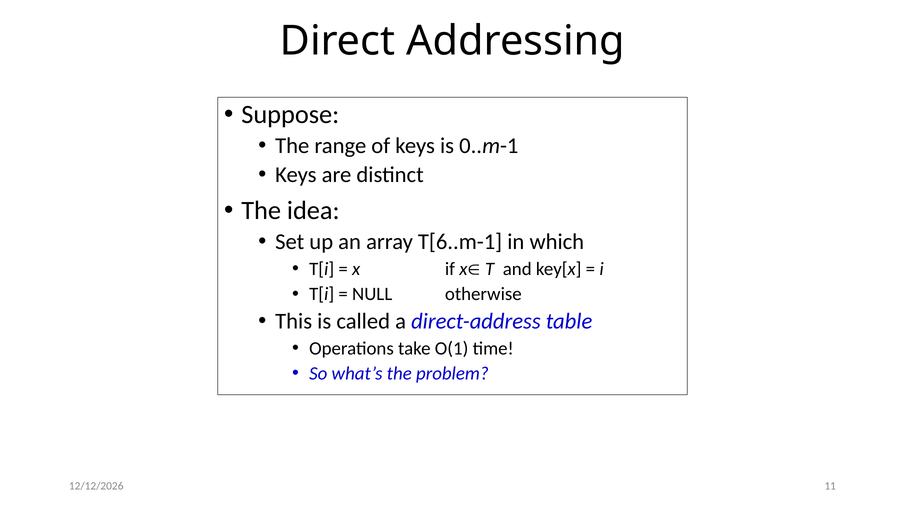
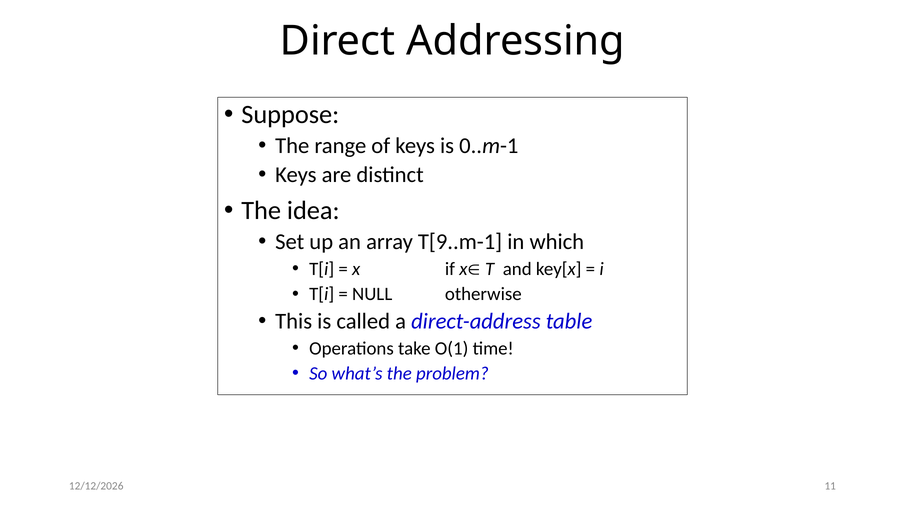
T[6..m-1: T[6..m-1 -> T[9..m-1
